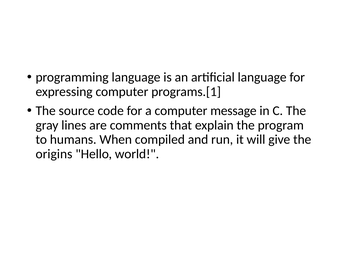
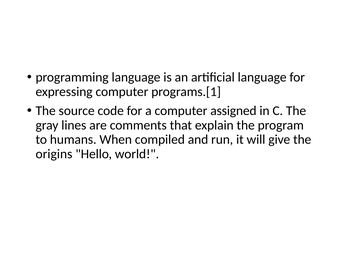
message: message -> assigned
